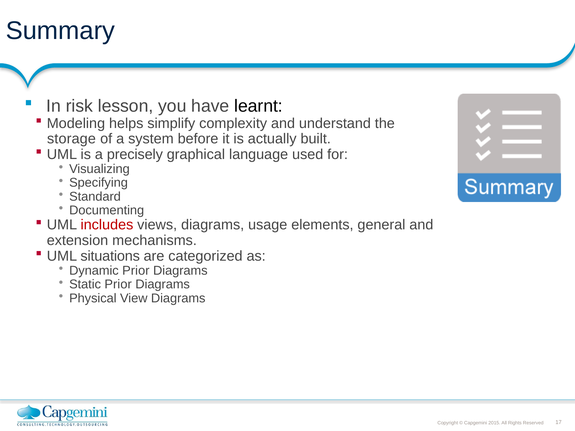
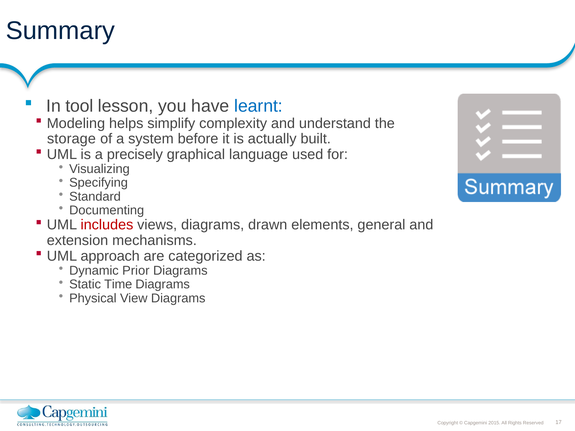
risk: risk -> tool
learnt colour: black -> blue
usage: usage -> drawn
situations: situations -> approach
Static Prior: Prior -> Time
